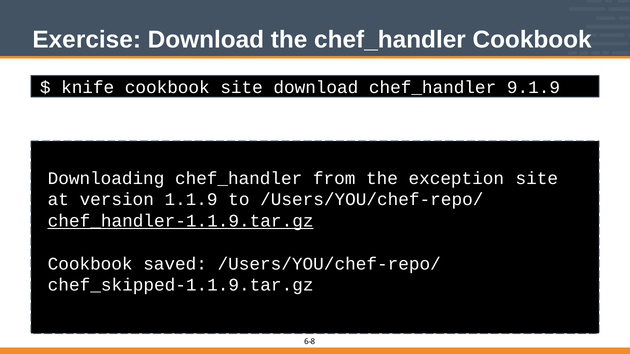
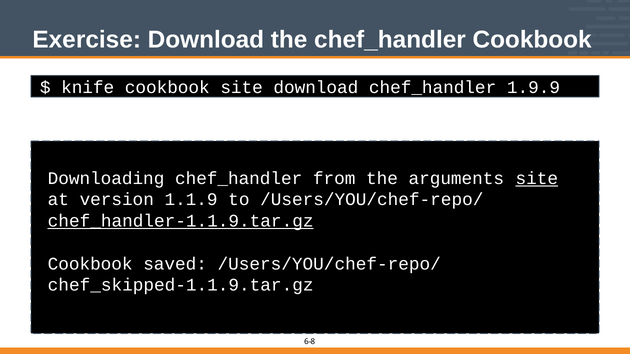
9.1.9: 9.1.9 -> 1.9.9
exception: exception -> arguments
site at (537, 179) underline: none -> present
